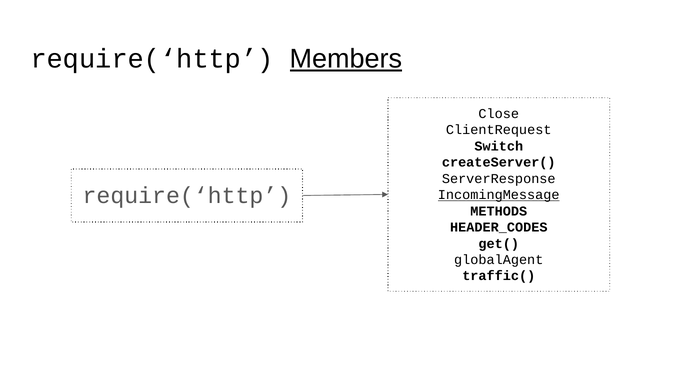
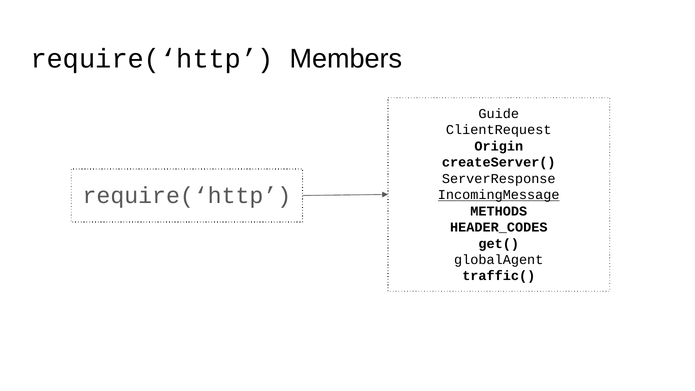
Members underline: present -> none
Close: Close -> Guide
Switch: Switch -> Origin
